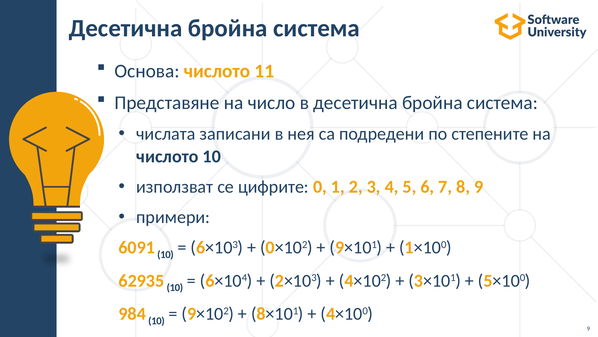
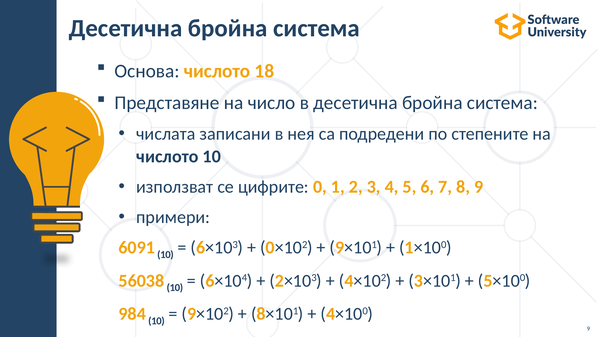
11: 11 -> 18
62935: 62935 -> 56038
